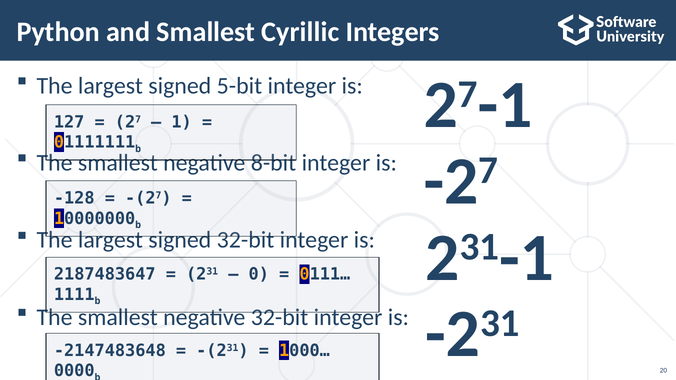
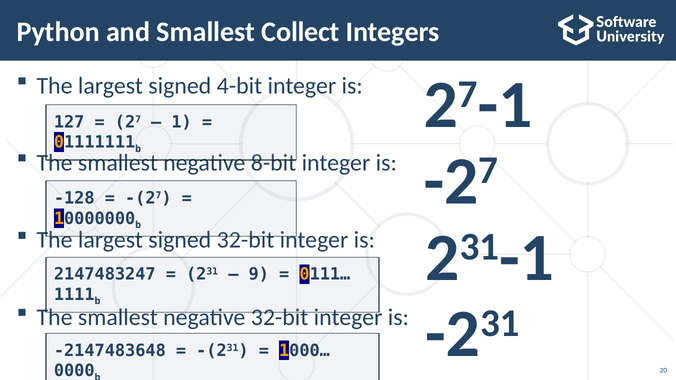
Cyrillic: Cyrillic -> Collect
5-bit: 5-bit -> 4-bit
2187483647: 2187483647 -> 2147483247
0: 0 -> 9
